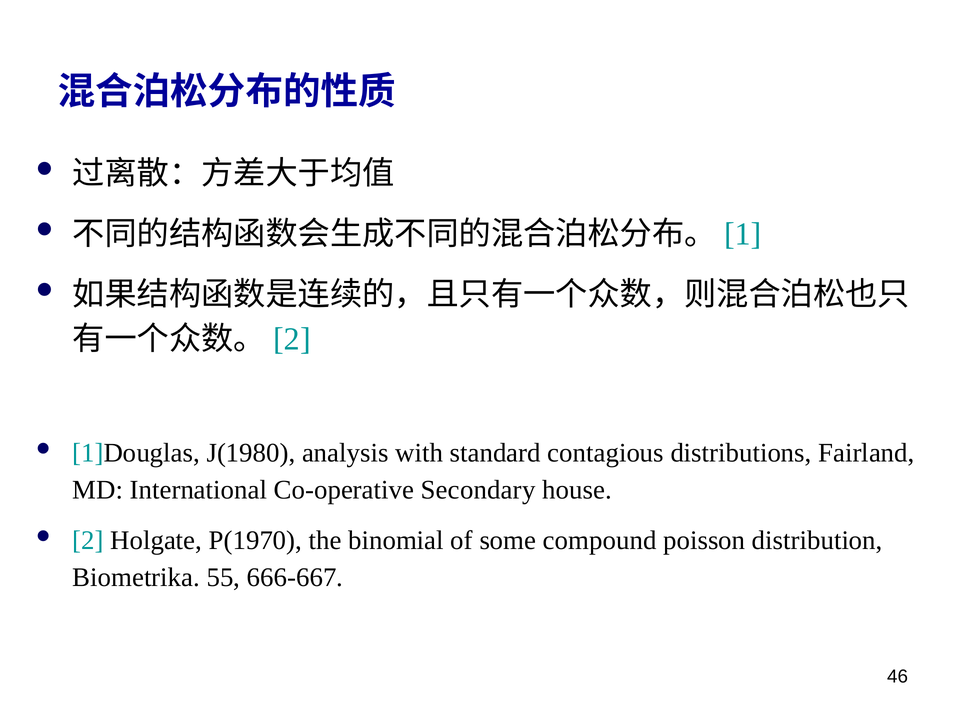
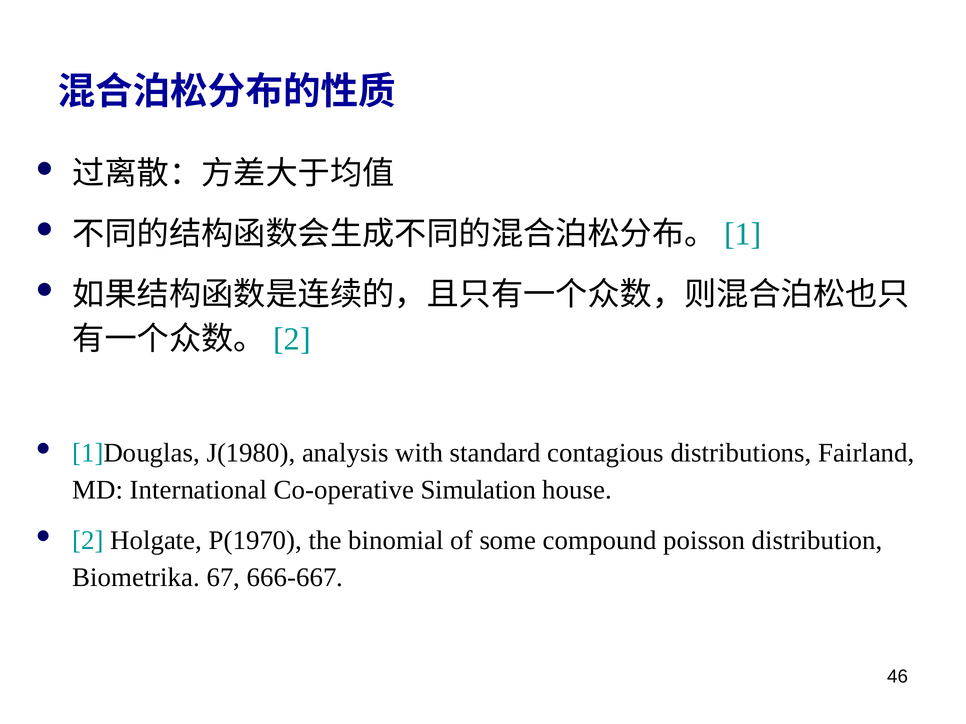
Secondary: Secondary -> Simulation
55: 55 -> 67
